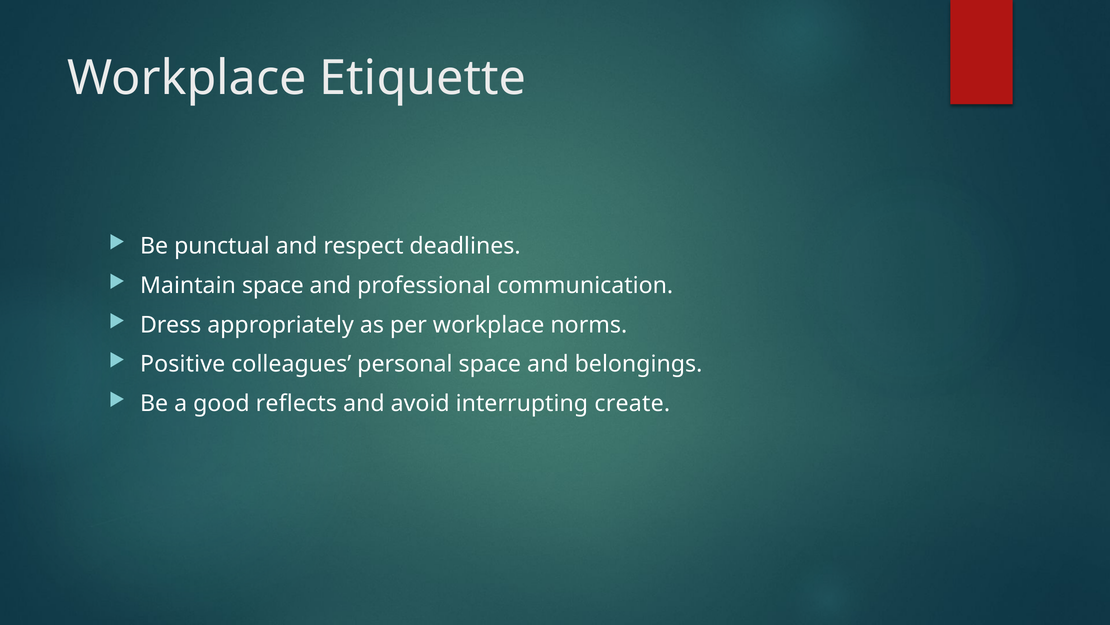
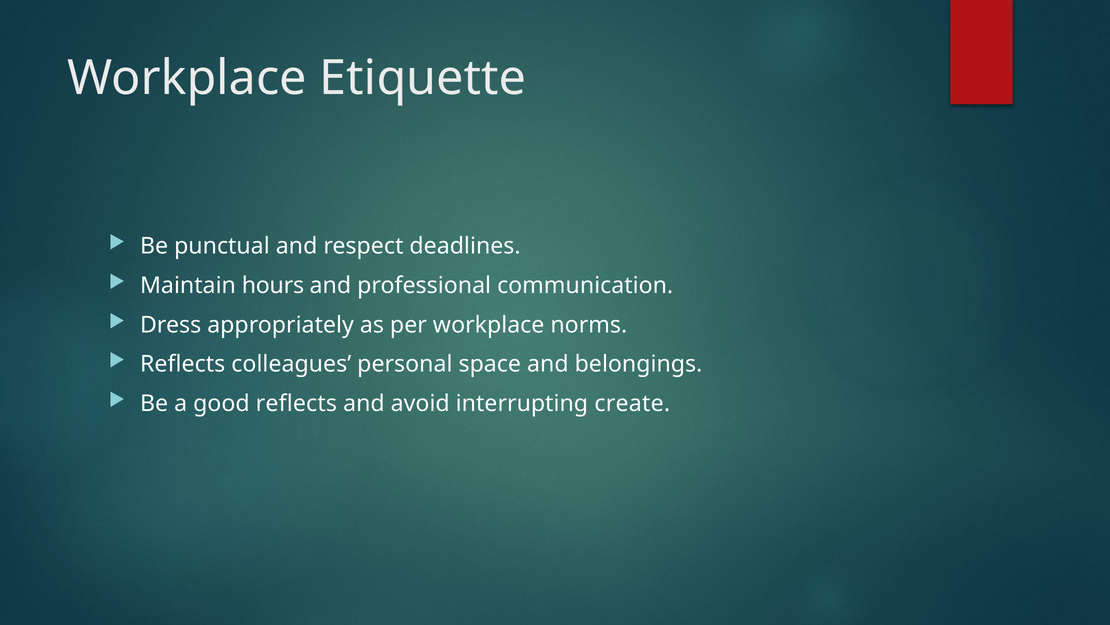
Maintain space: space -> hours
Positive at (183, 364): Positive -> Reflects
